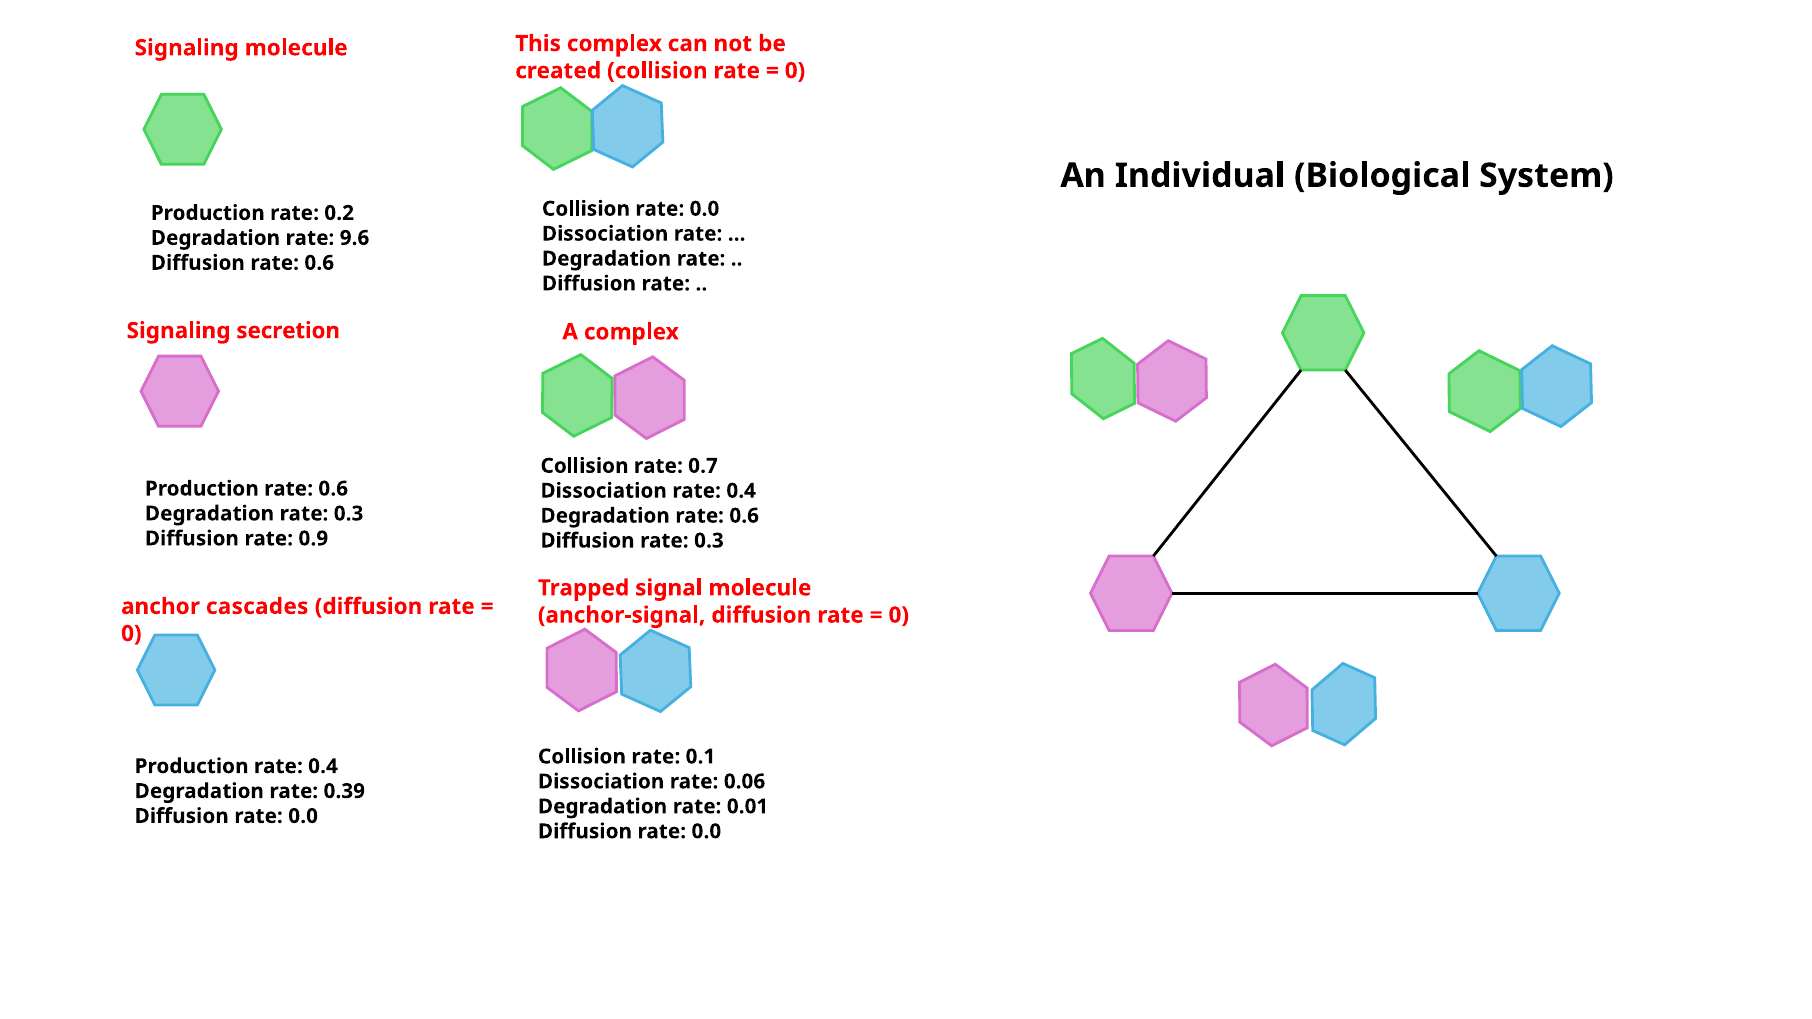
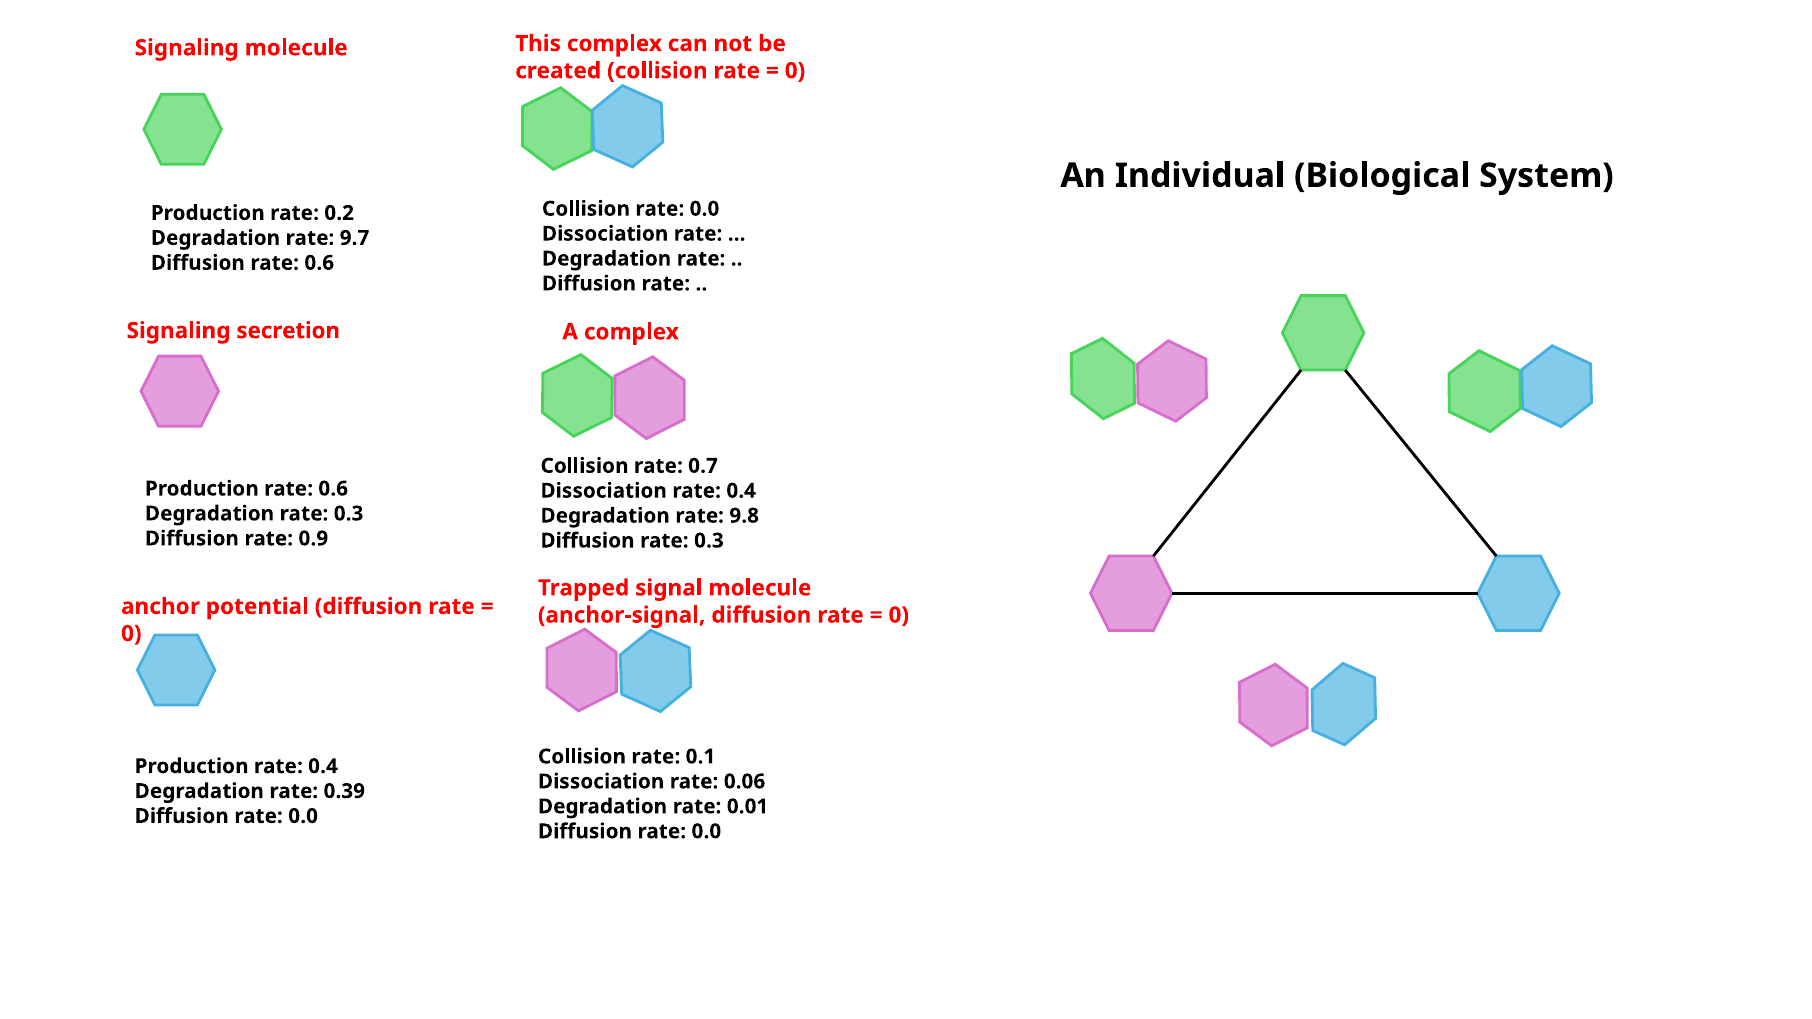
9.6: 9.6 -> 9.7
Degradation rate 0.6: 0.6 -> 9.8
cascades: cascades -> potential
